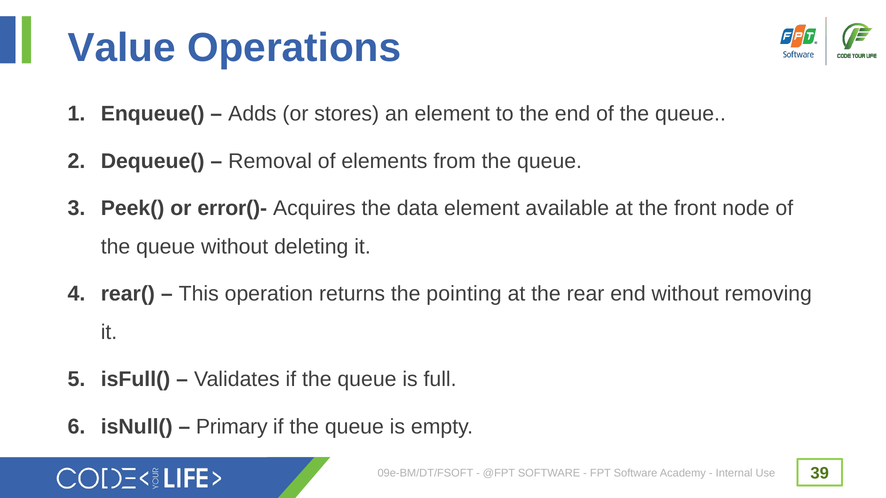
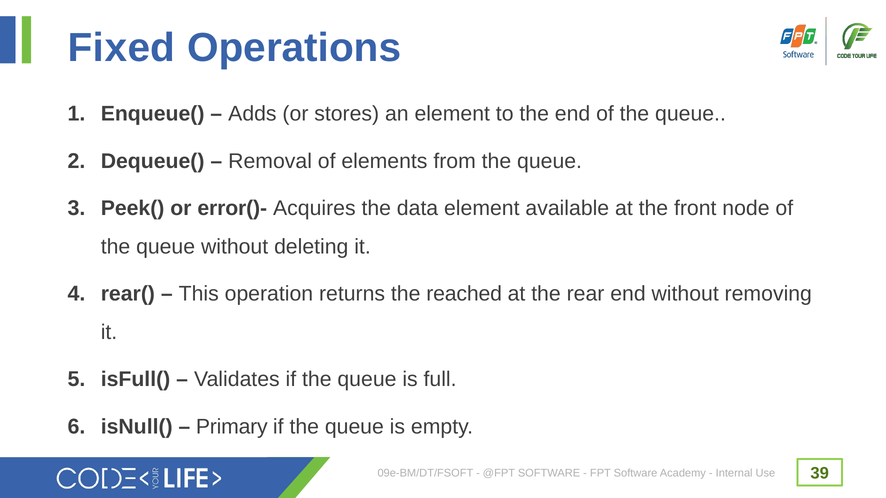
Value: Value -> Fixed
pointing: pointing -> reached
